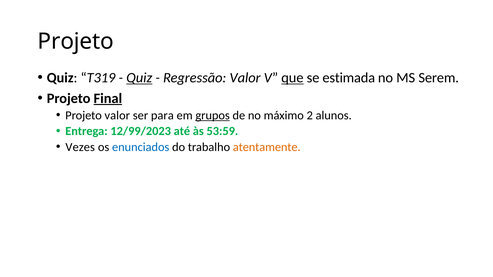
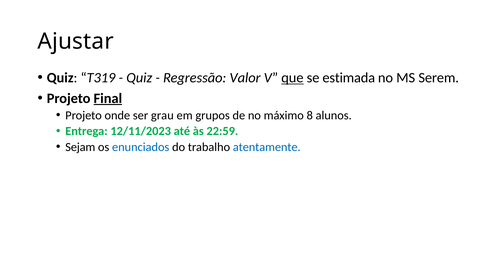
Projeto at (76, 41): Projeto -> Ajustar
Quiz at (139, 78) underline: present -> none
Projeto valor: valor -> onde
para: para -> grau
grupos underline: present -> none
2: 2 -> 8
12/99/2023: 12/99/2023 -> 12/11/2023
53:59: 53:59 -> 22:59
Vezes: Vezes -> Sejam
atentamente colour: orange -> blue
